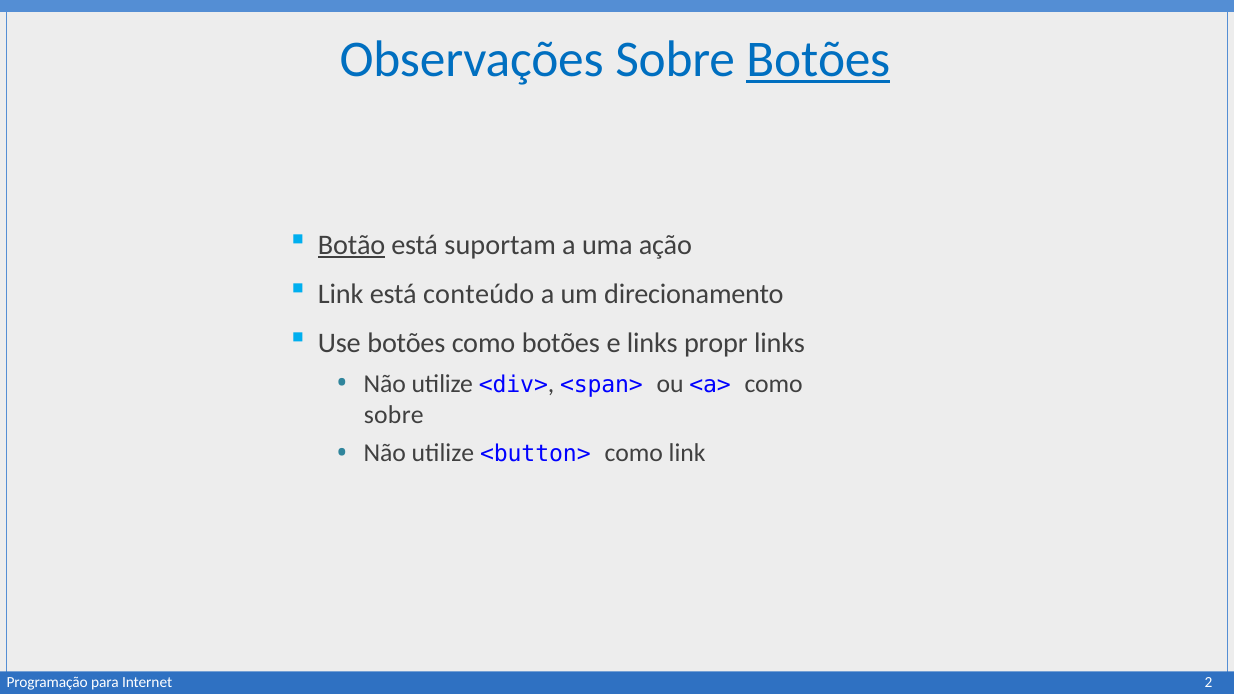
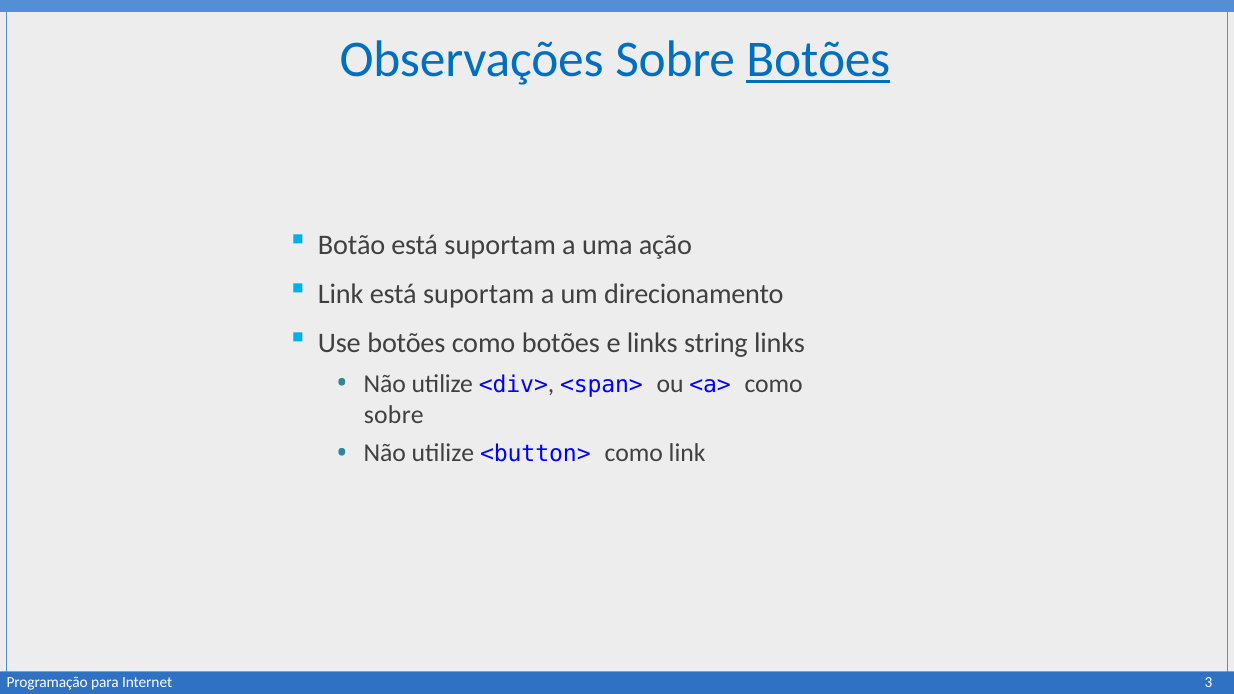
Botão underline: present -> none
Link está conteúdo: conteúdo -> suportam
propr: propr -> string
2: 2 -> 3
